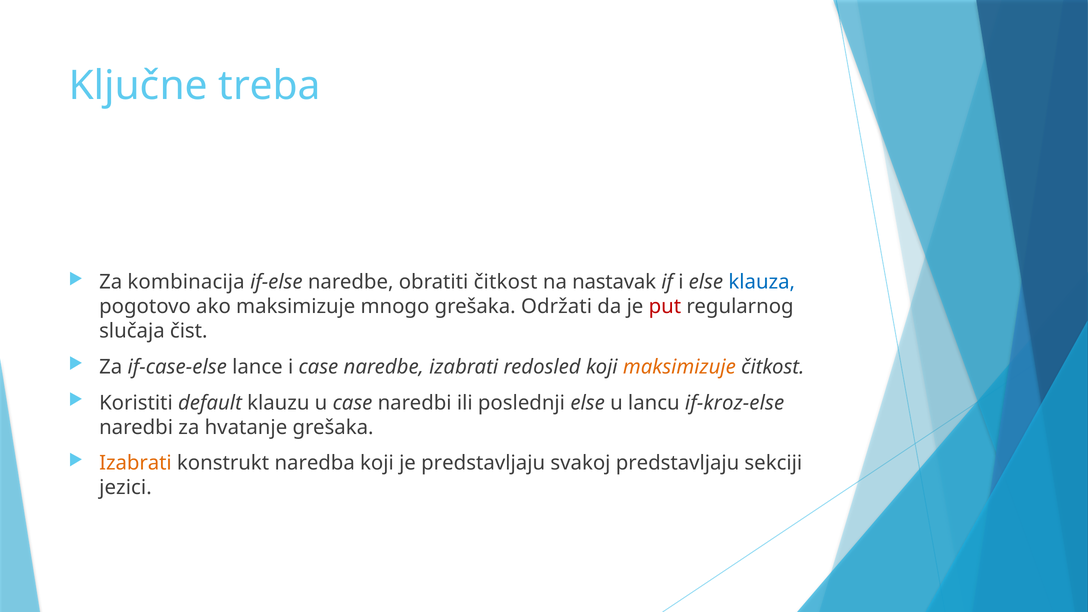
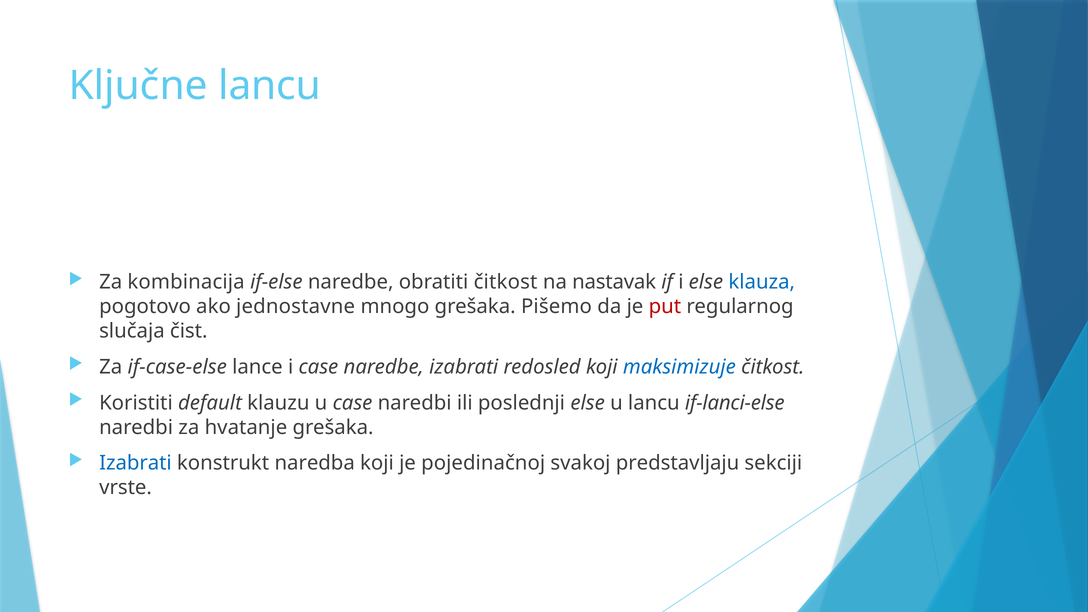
Ključne treba: treba -> lancu
ako maksimizuje: maksimizuje -> jednostavne
Održati: Održati -> Pišemo
maksimizuje at (679, 367) colour: orange -> blue
if-kroz-else: if-kroz-else -> if-lanci-else
Izabrati at (135, 463) colour: orange -> blue
je predstavljaju: predstavljaju -> pojedinačnoj
jezici: jezici -> vrste
